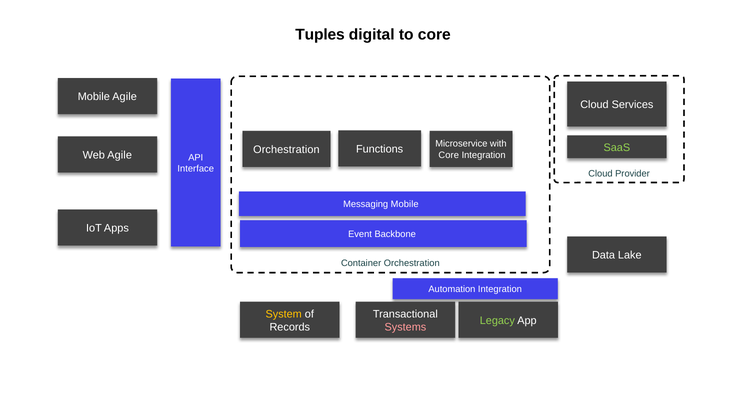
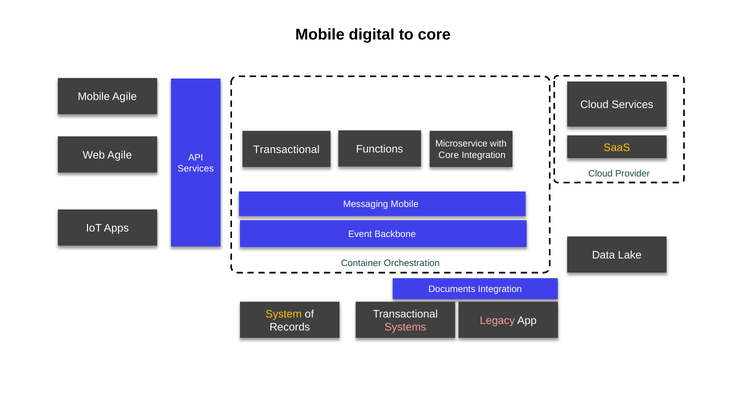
Tuples at (320, 35): Tuples -> Mobile
SaaS colour: light green -> yellow
Orchestration at (286, 150): Orchestration -> Transactional
Interface at (196, 169): Interface -> Services
Automation: Automation -> Documents
Legacy colour: light green -> pink
